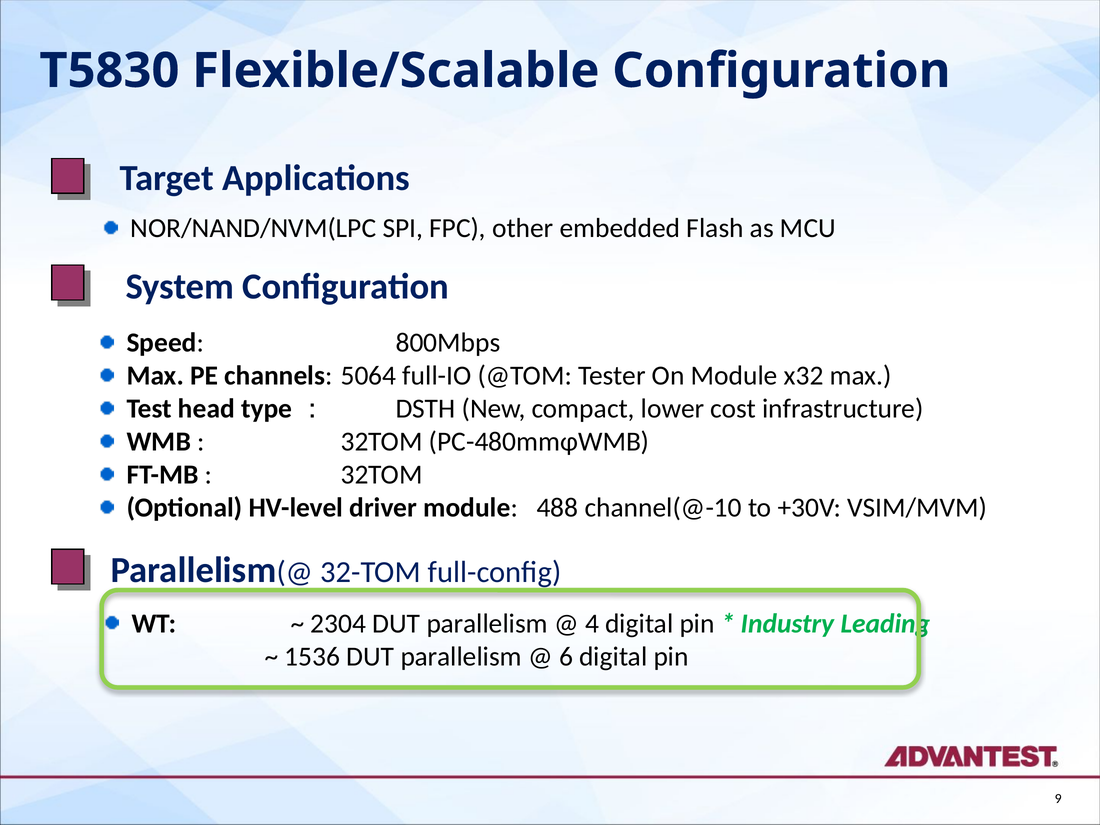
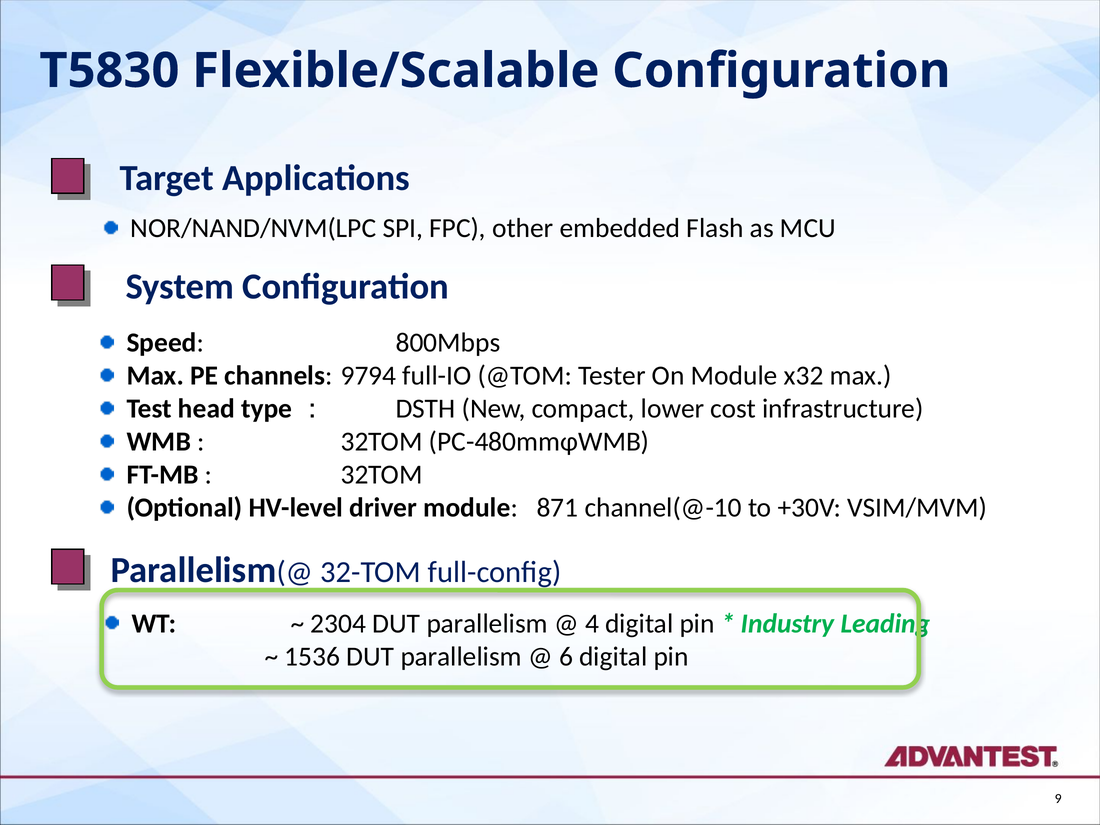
5064: 5064 -> 9794
488: 488 -> 871
